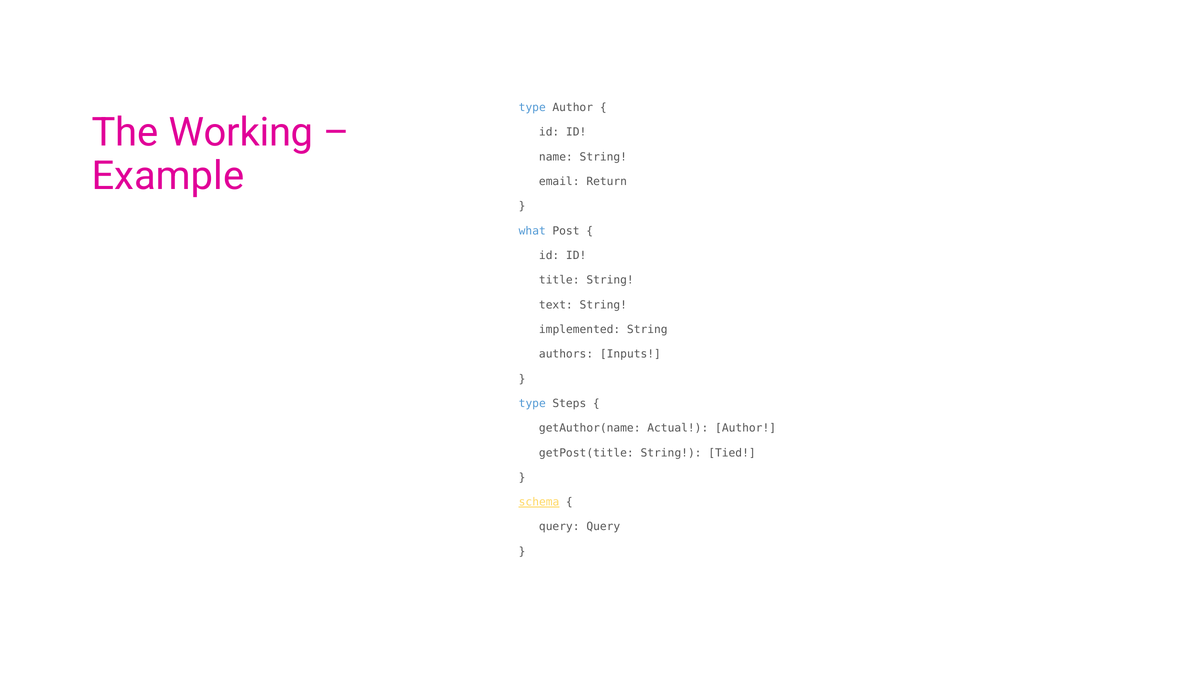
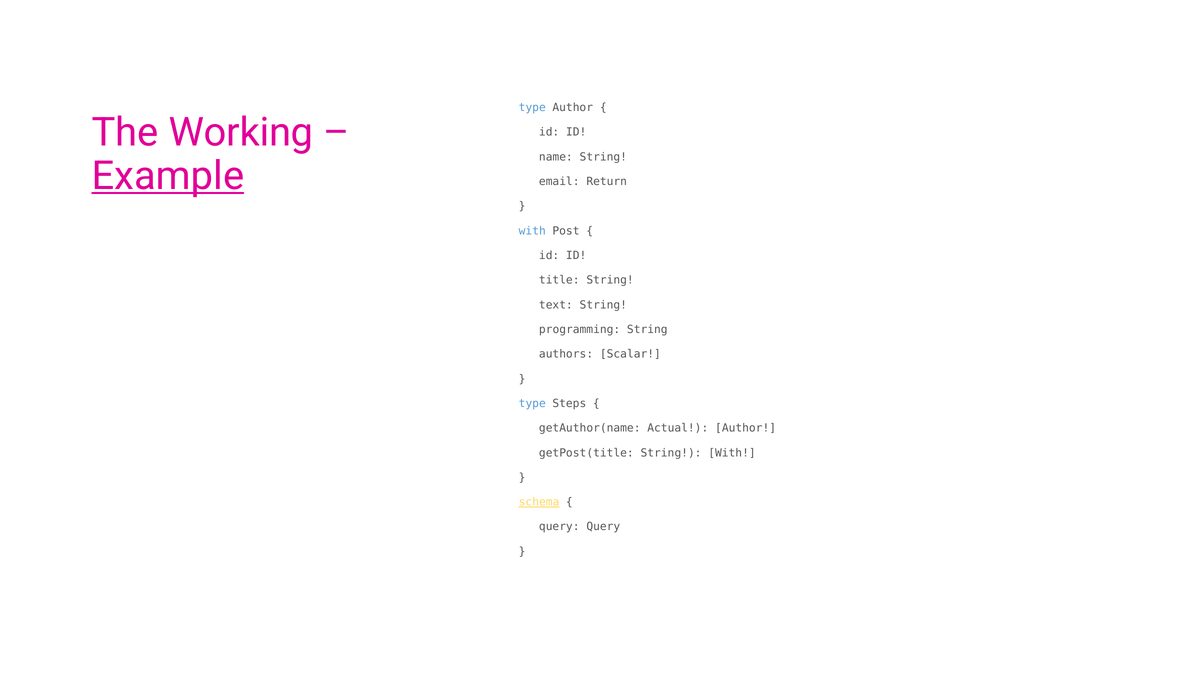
Example underline: none -> present
what at (532, 231): what -> with
implemented: implemented -> programming
Inputs: Inputs -> Scalar
String Tied: Tied -> With
